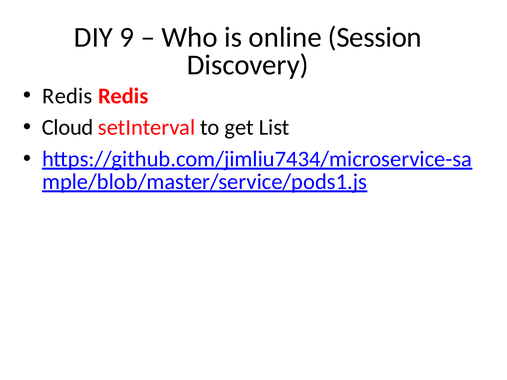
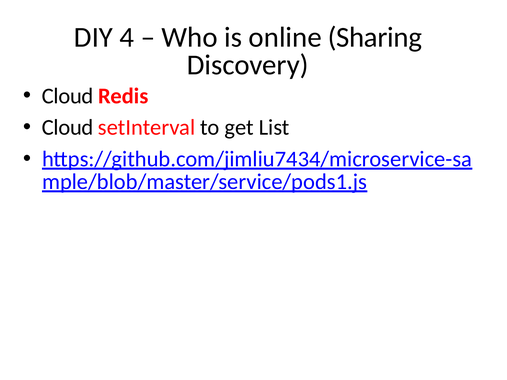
9: 9 -> 4
Session: Session -> Sharing
Redis at (67, 96): Redis -> Cloud
